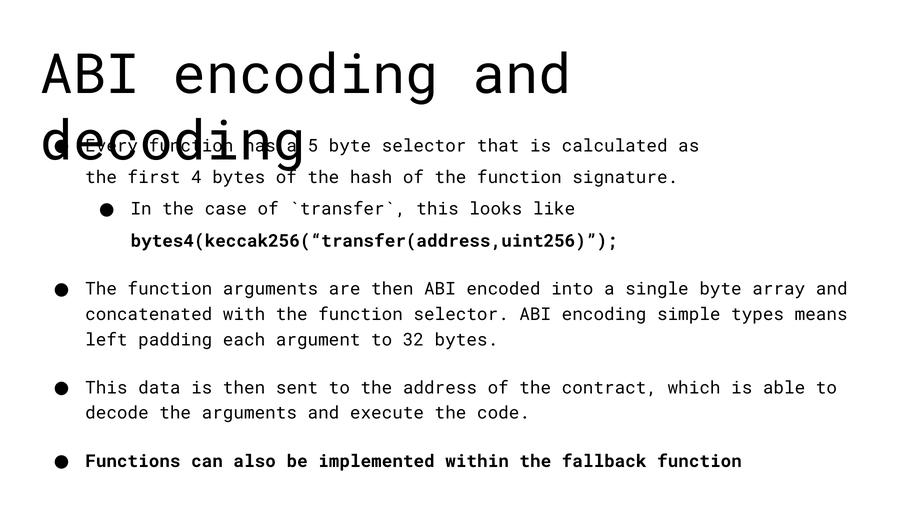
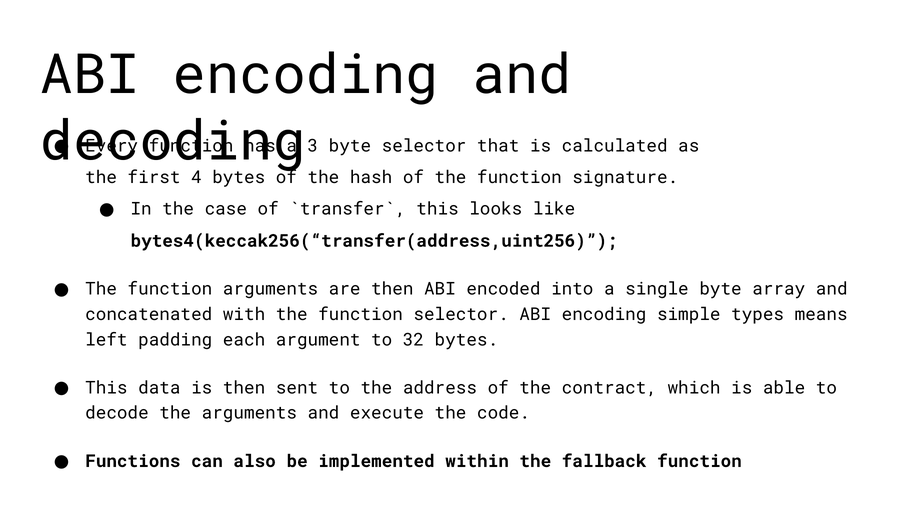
5: 5 -> 3
